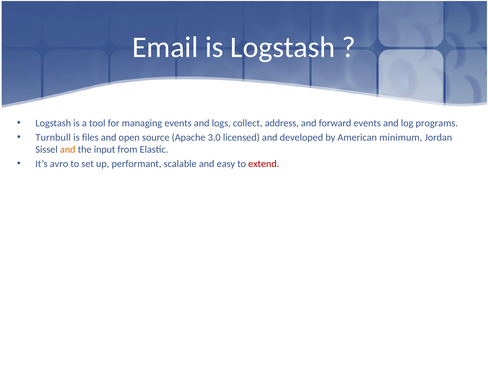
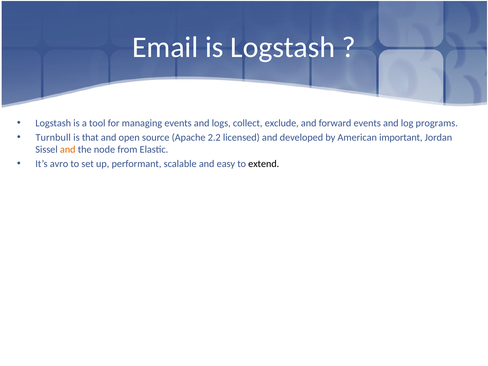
address: address -> exclude
files: files -> that
3.0: 3.0 -> 2.2
minimum: minimum -> important
input: input -> node
extend colour: red -> black
